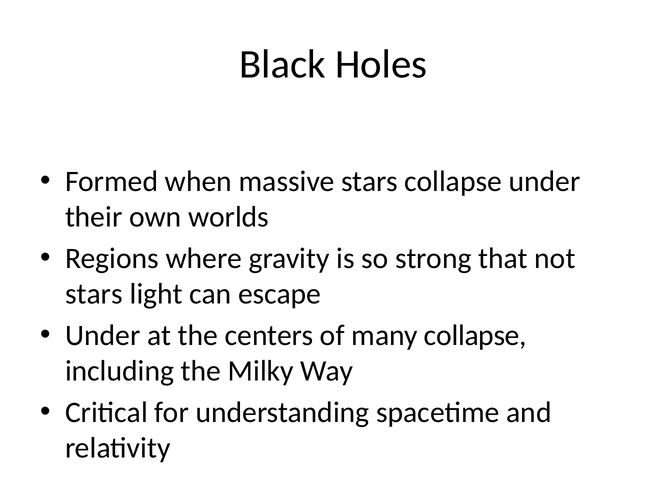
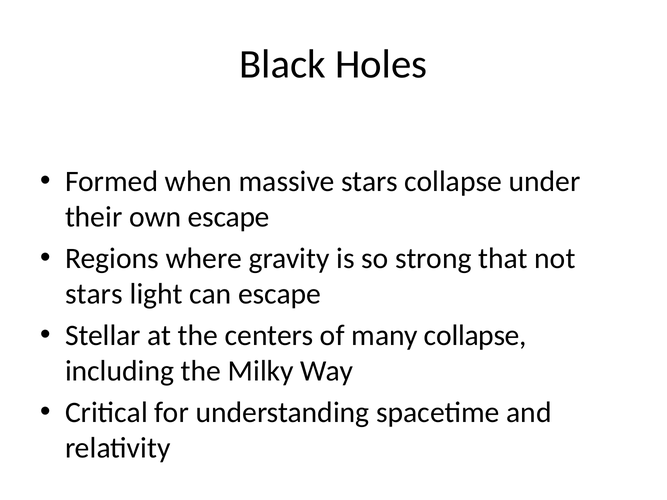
own worlds: worlds -> escape
Under at (103, 336): Under -> Stellar
